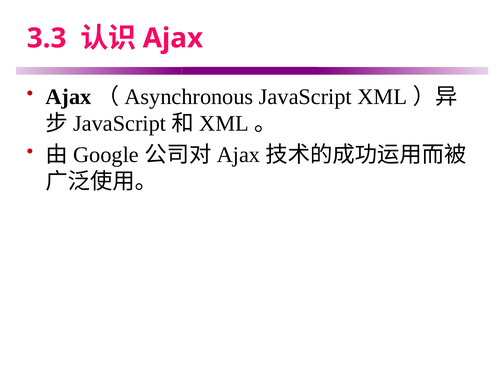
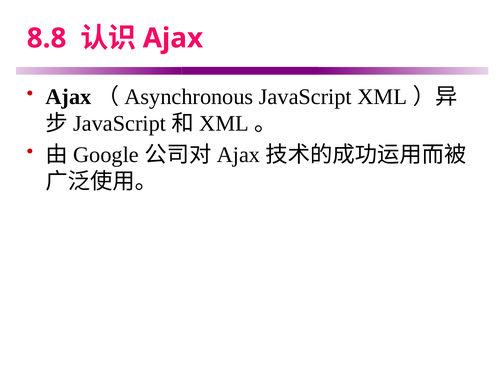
3.3: 3.3 -> 8.8
